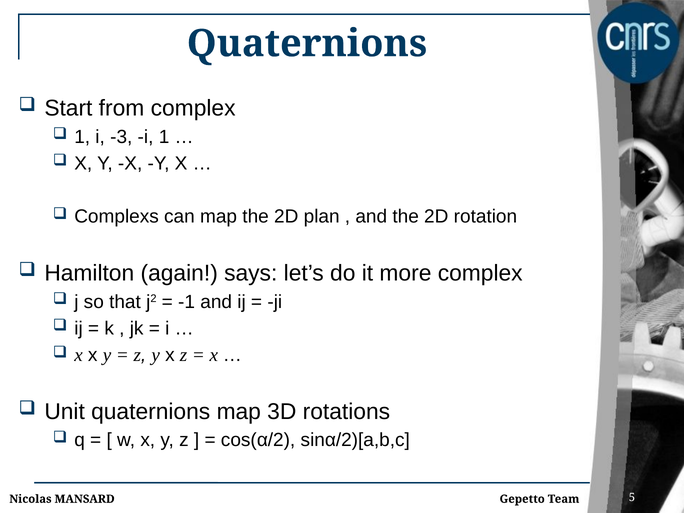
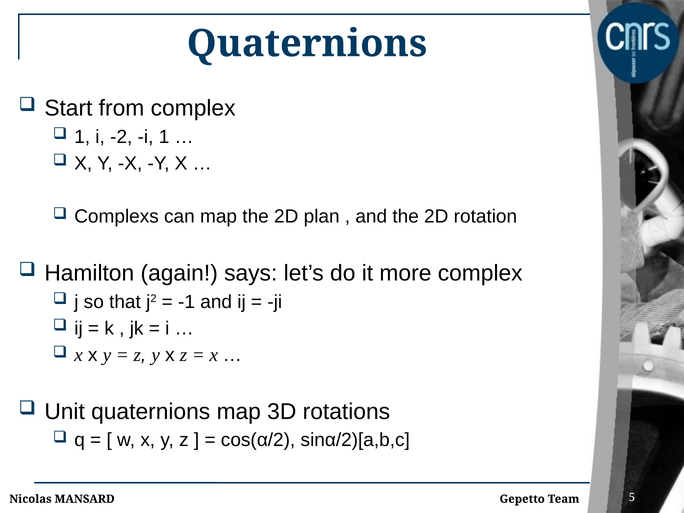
-3: -3 -> -2
